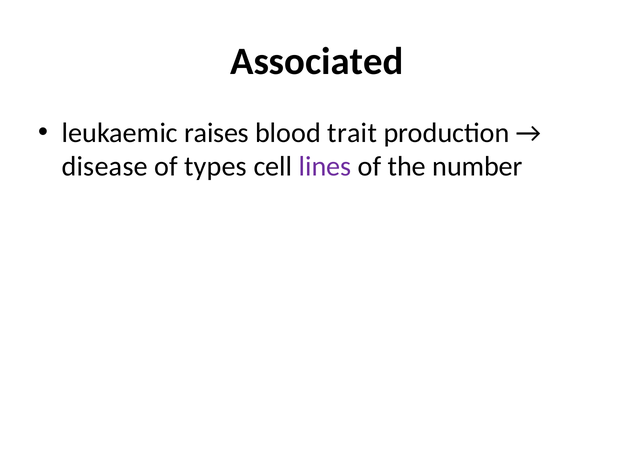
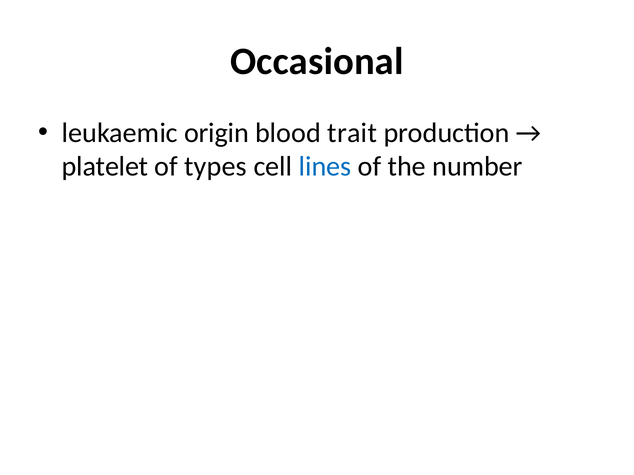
Associated: Associated -> Occasional
raises: raises -> origin
disease: disease -> platelet
lines colour: purple -> blue
